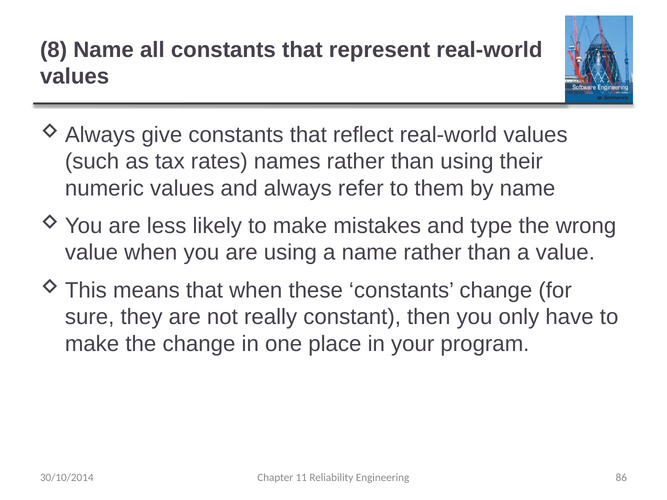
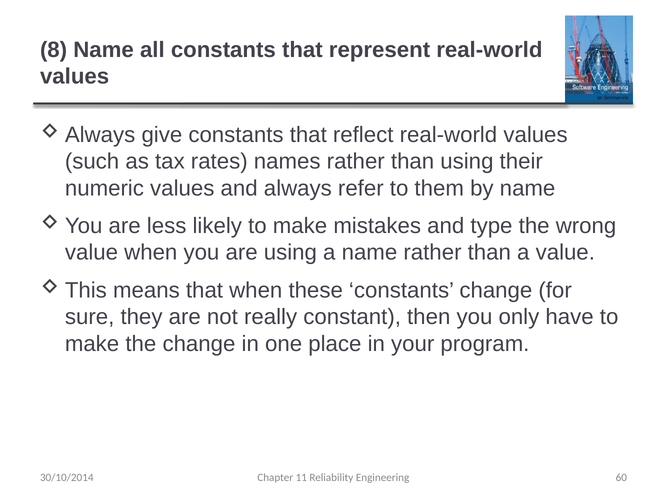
86: 86 -> 60
